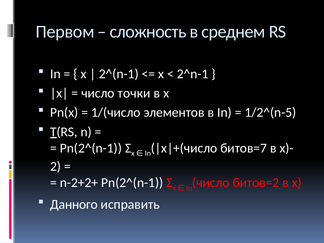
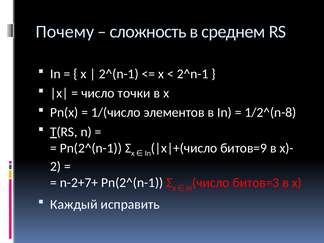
Первом: Первом -> Почему
1/2^(n-5: 1/2^(n-5 -> 1/2^(n-8
битов=7: битов=7 -> битов=9
n-2+2+: n-2+2+ -> n-2+7+
битов=2: битов=2 -> битов=3
Данного: Данного -> Каждый
